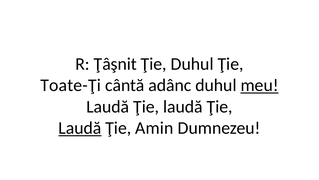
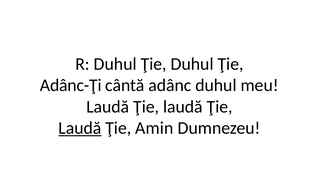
R Ţâşnit: Ţâşnit -> Duhul
Toate-Ţi: Toate-Ţi -> Adânc-Ţi
meu underline: present -> none
